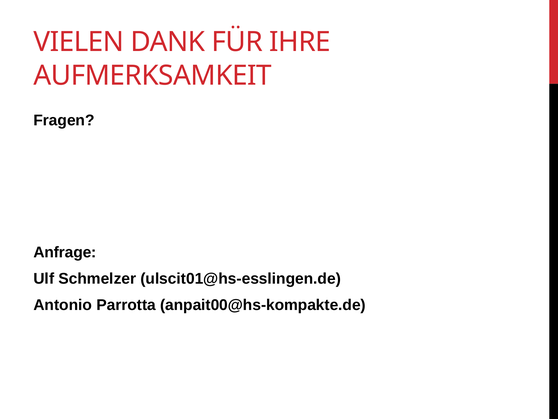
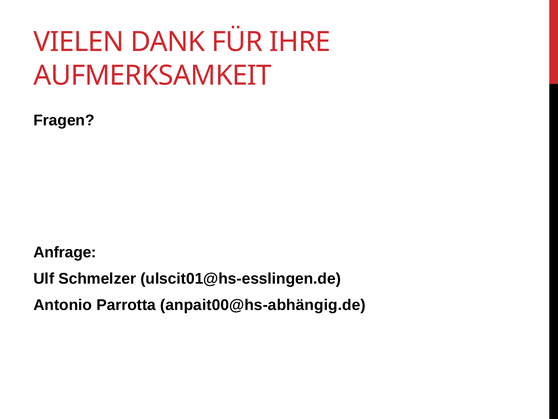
anpait00@hs-kompakte.de: anpait00@hs-kompakte.de -> anpait00@hs-abhängig.de
